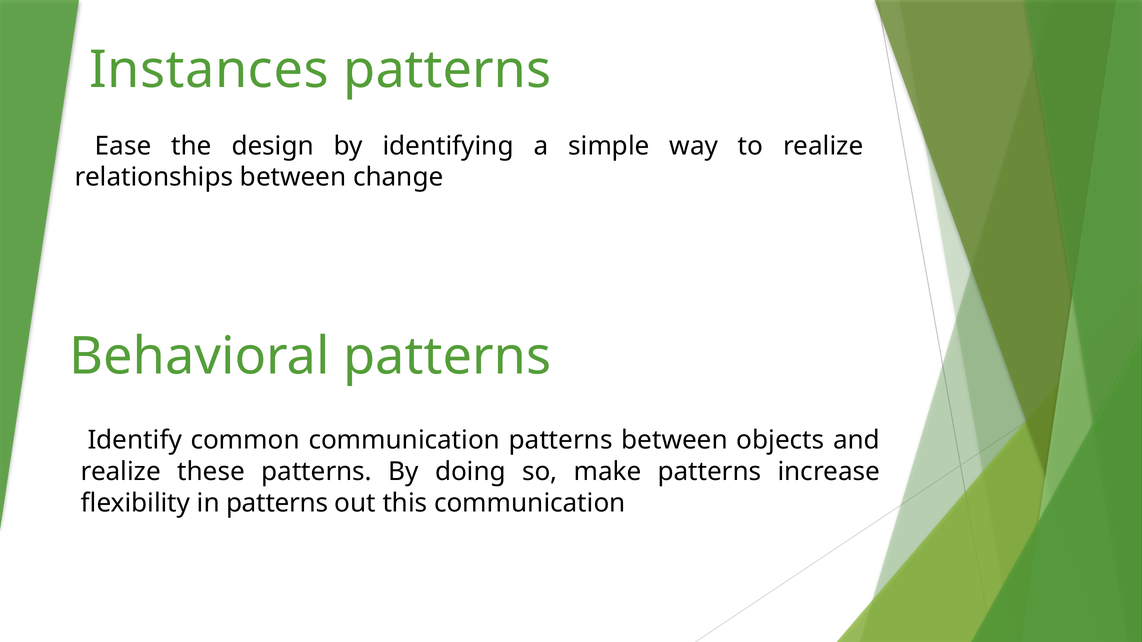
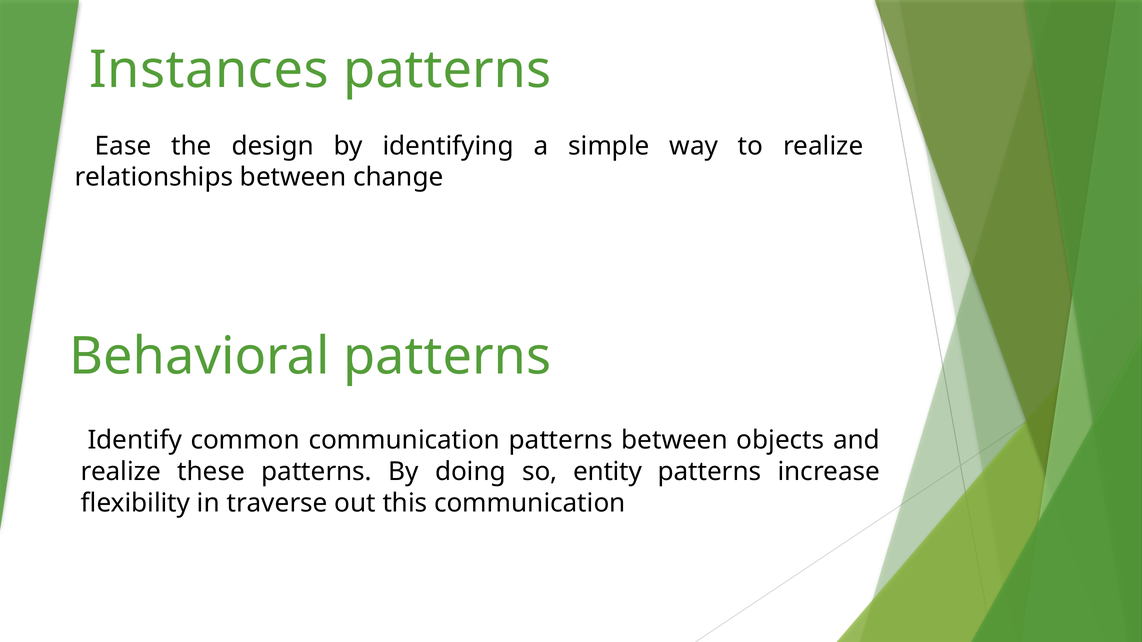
make: make -> entity
in patterns: patterns -> traverse
